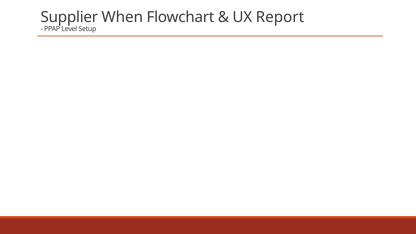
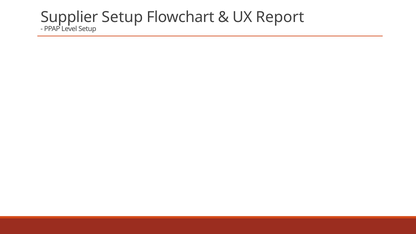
Supplier When: When -> Setup
